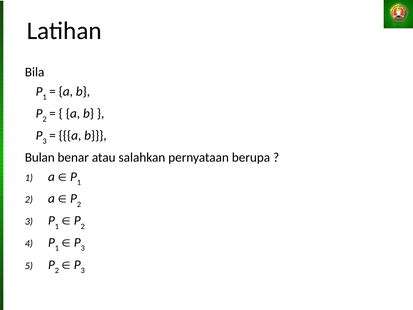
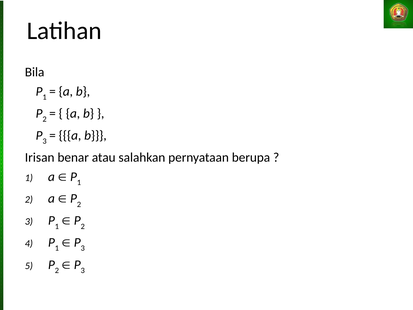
Bulan: Bulan -> Irisan
